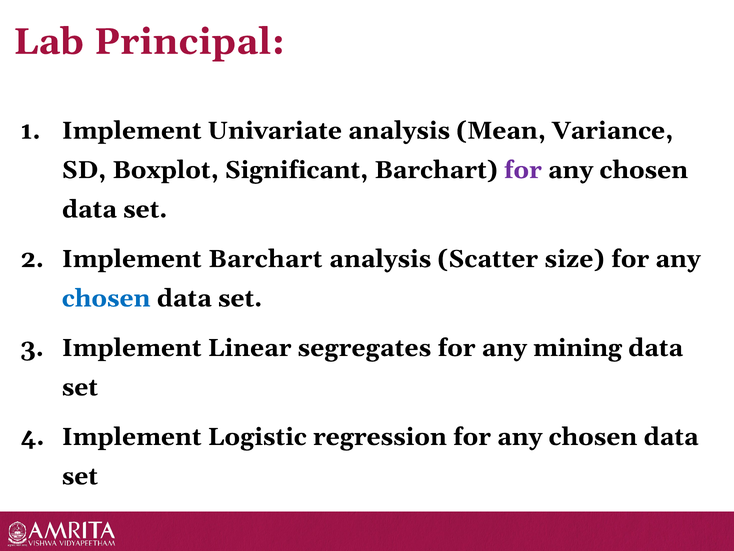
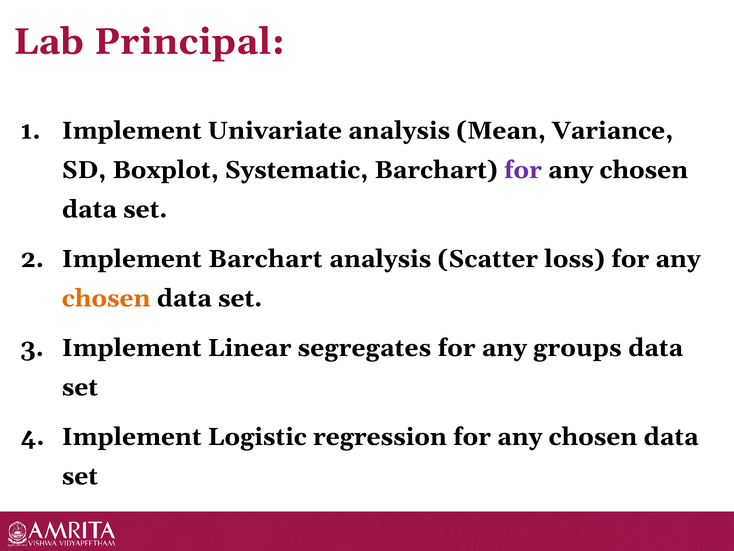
Significant: Significant -> Systematic
size: size -> loss
chosen at (106, 298) colour: blue -> orange
mining: mining -> groups
